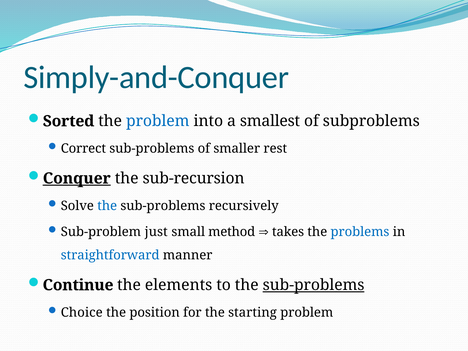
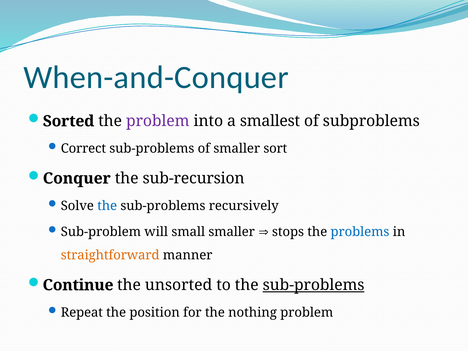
Simply-and-Conquer: Simply-and-Conquer -> When-and-Conquer
problem at (158, 121) colour: blue -> purple
rest: rest -> sort
Conquer underline: present -> none
just: just -> will
small method: method -> smaller
takes: takes -> stops
straightforward colour: blue -> orange
elements: elements -> unsorted
Choice: Choice -> Repeat
starting: starting -> nothing
